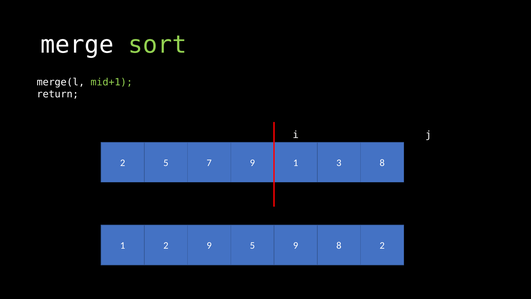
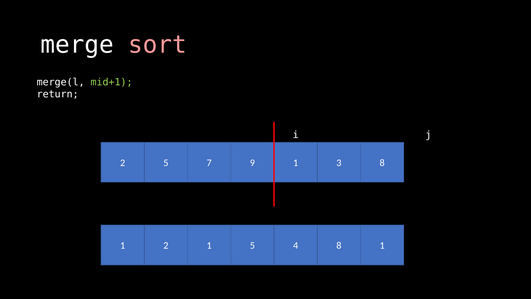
sort colour: light green -> pink
2 9: 9 -> 1
5 9: 9 -> 4
8 2: 2 -> 1
